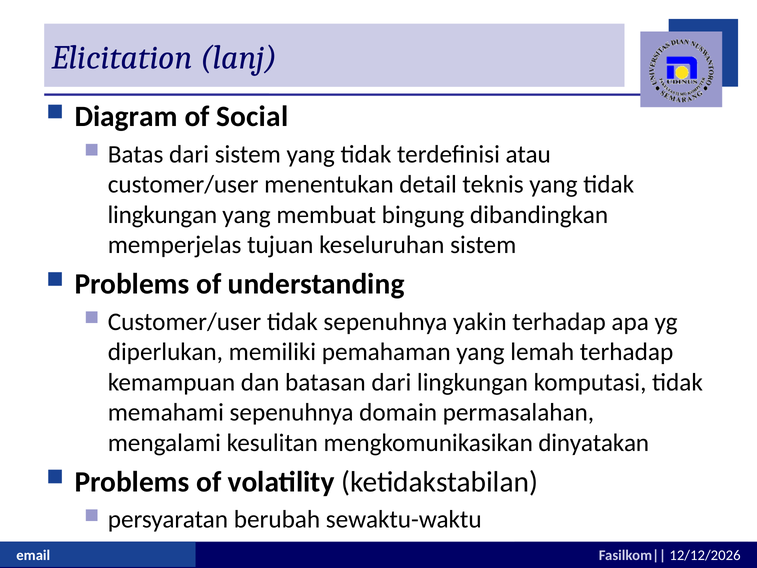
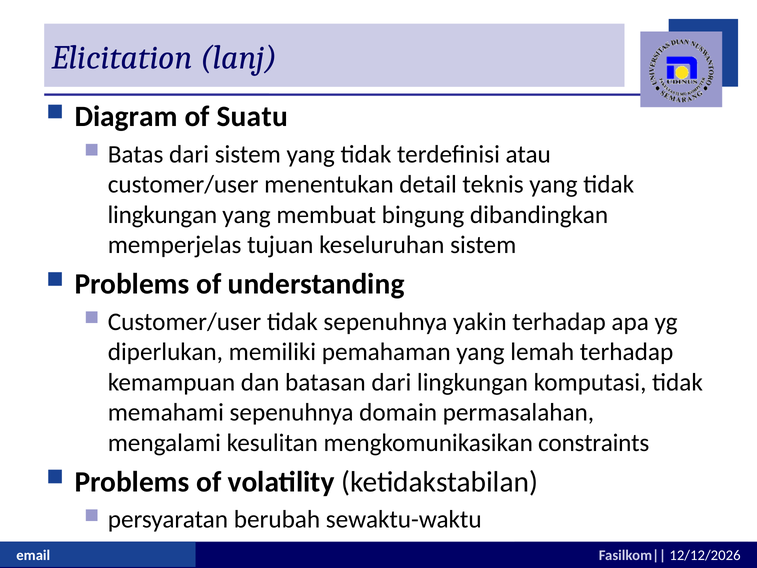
Social: Social -> Suatu
dinyatakan: dinyatakan -> constraints
